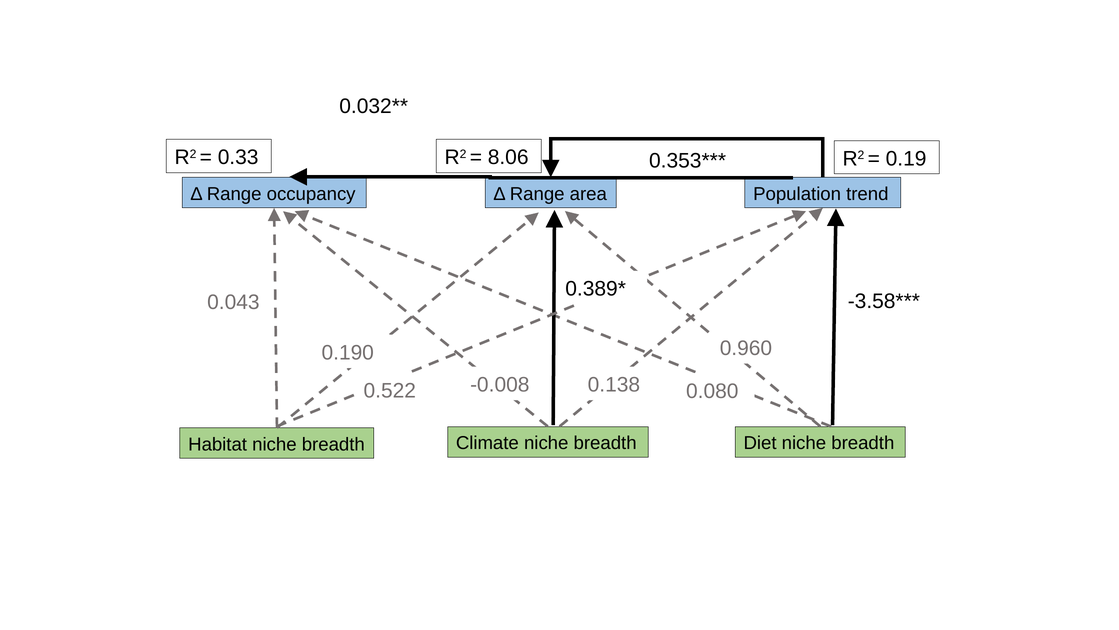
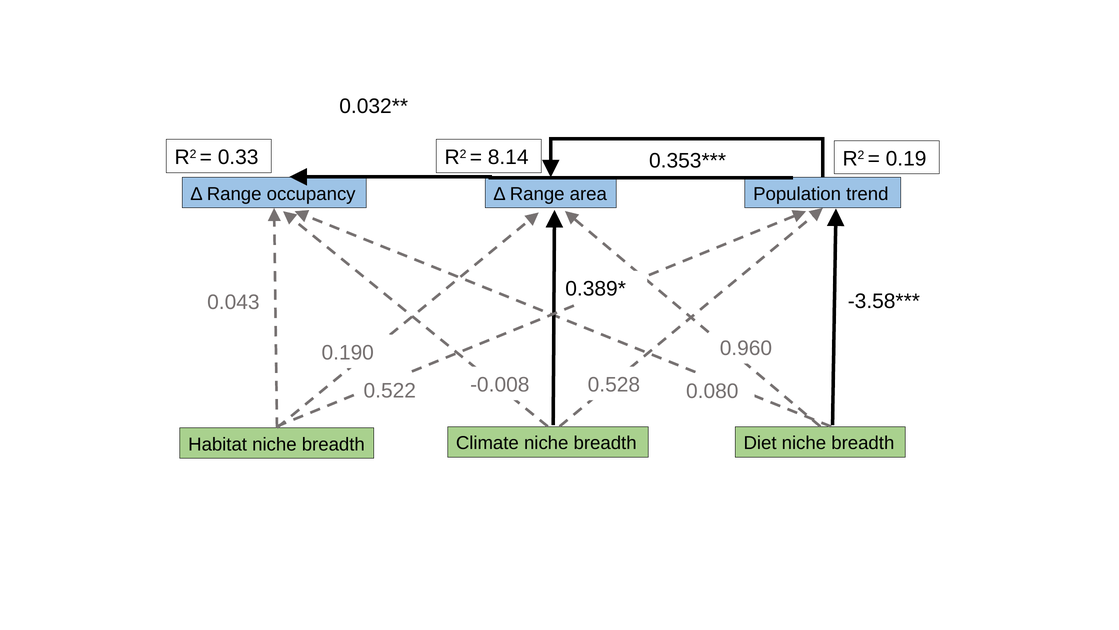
8.06: 8.06 -> 8.14
0.138: 0.138 -> 0.528
